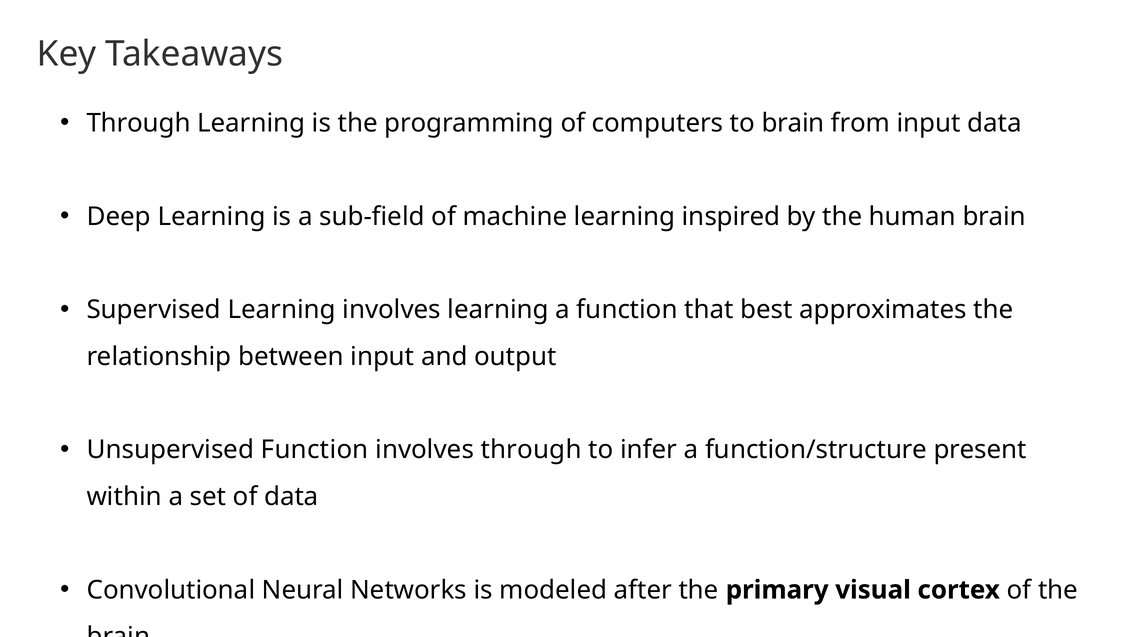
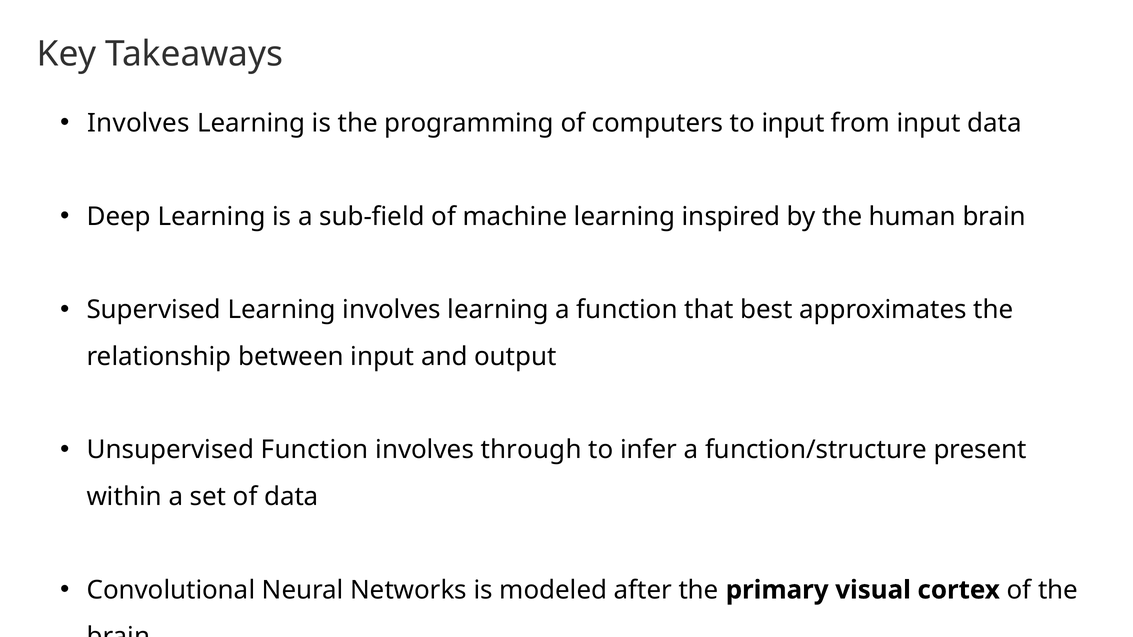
Through at (139, 123): Through -> Involves
to brain: brain -> input
